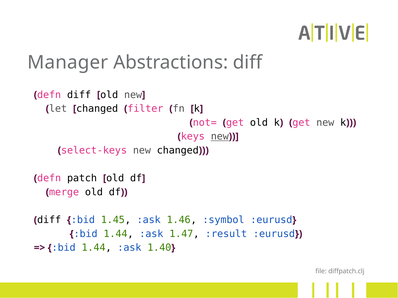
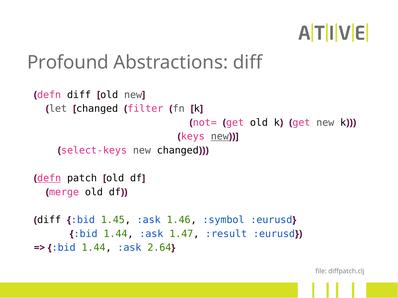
Manager: Manager -> Profound
defn at (49, 178) underline: none -> present
1.40: 1.40 -> 2.64
